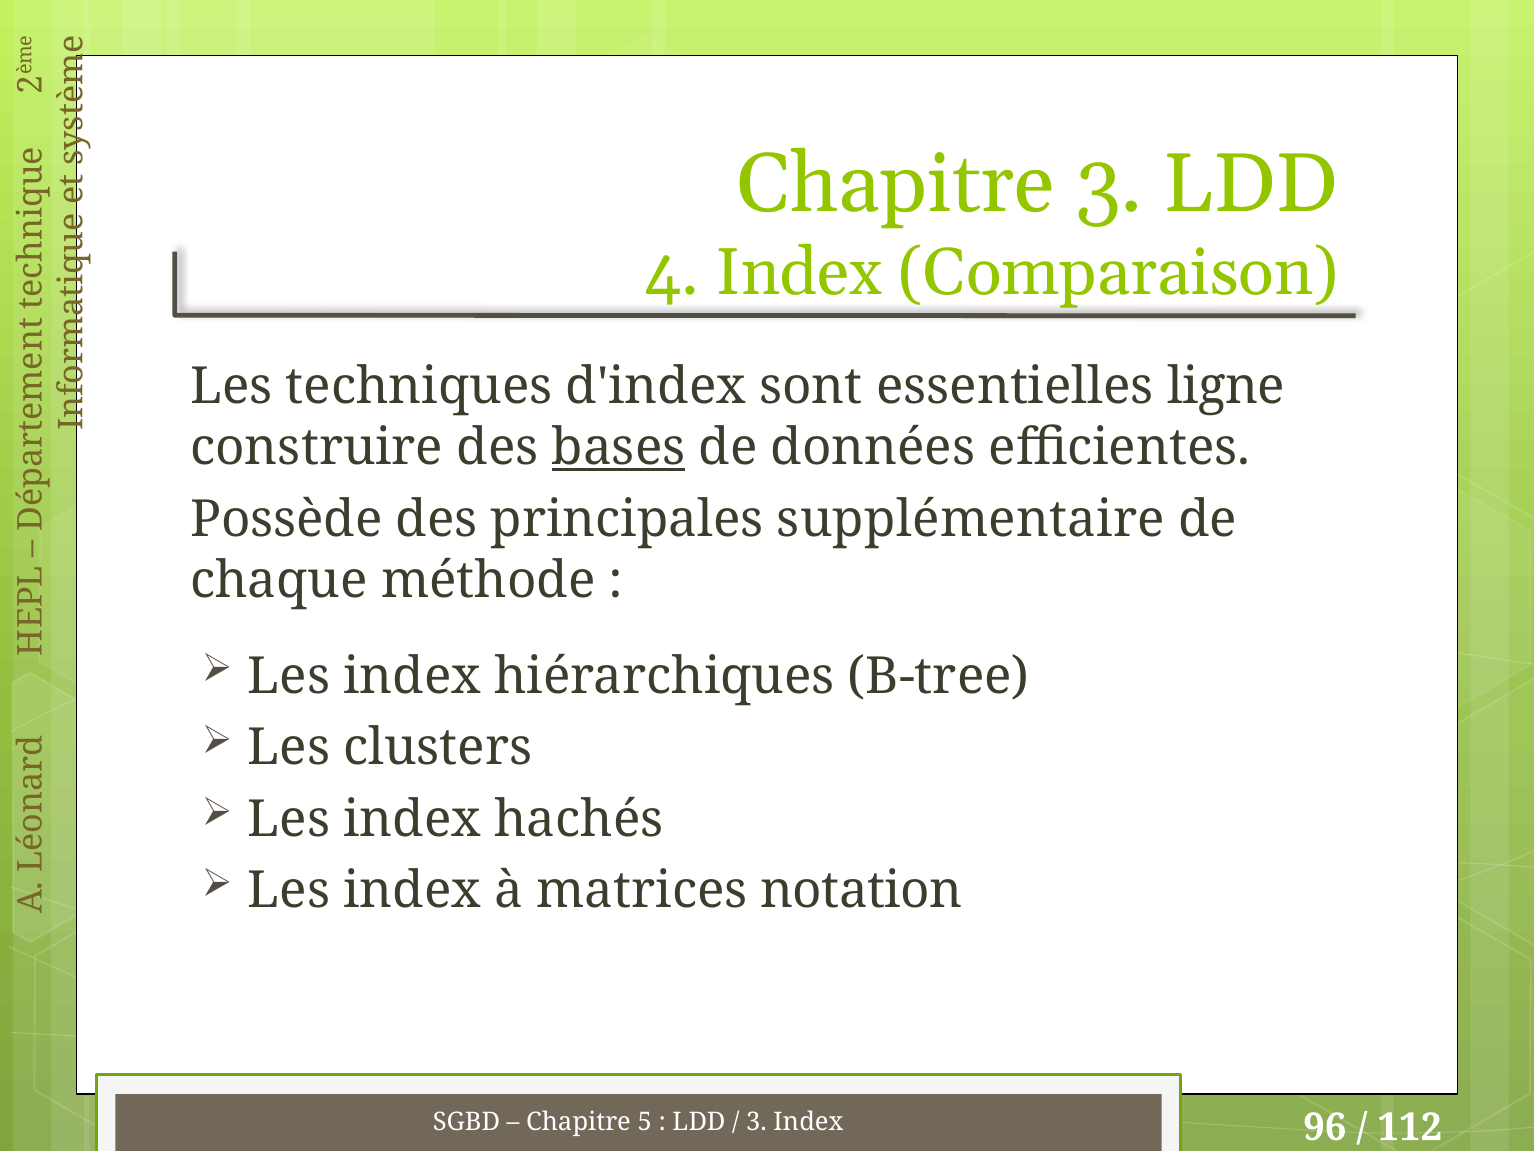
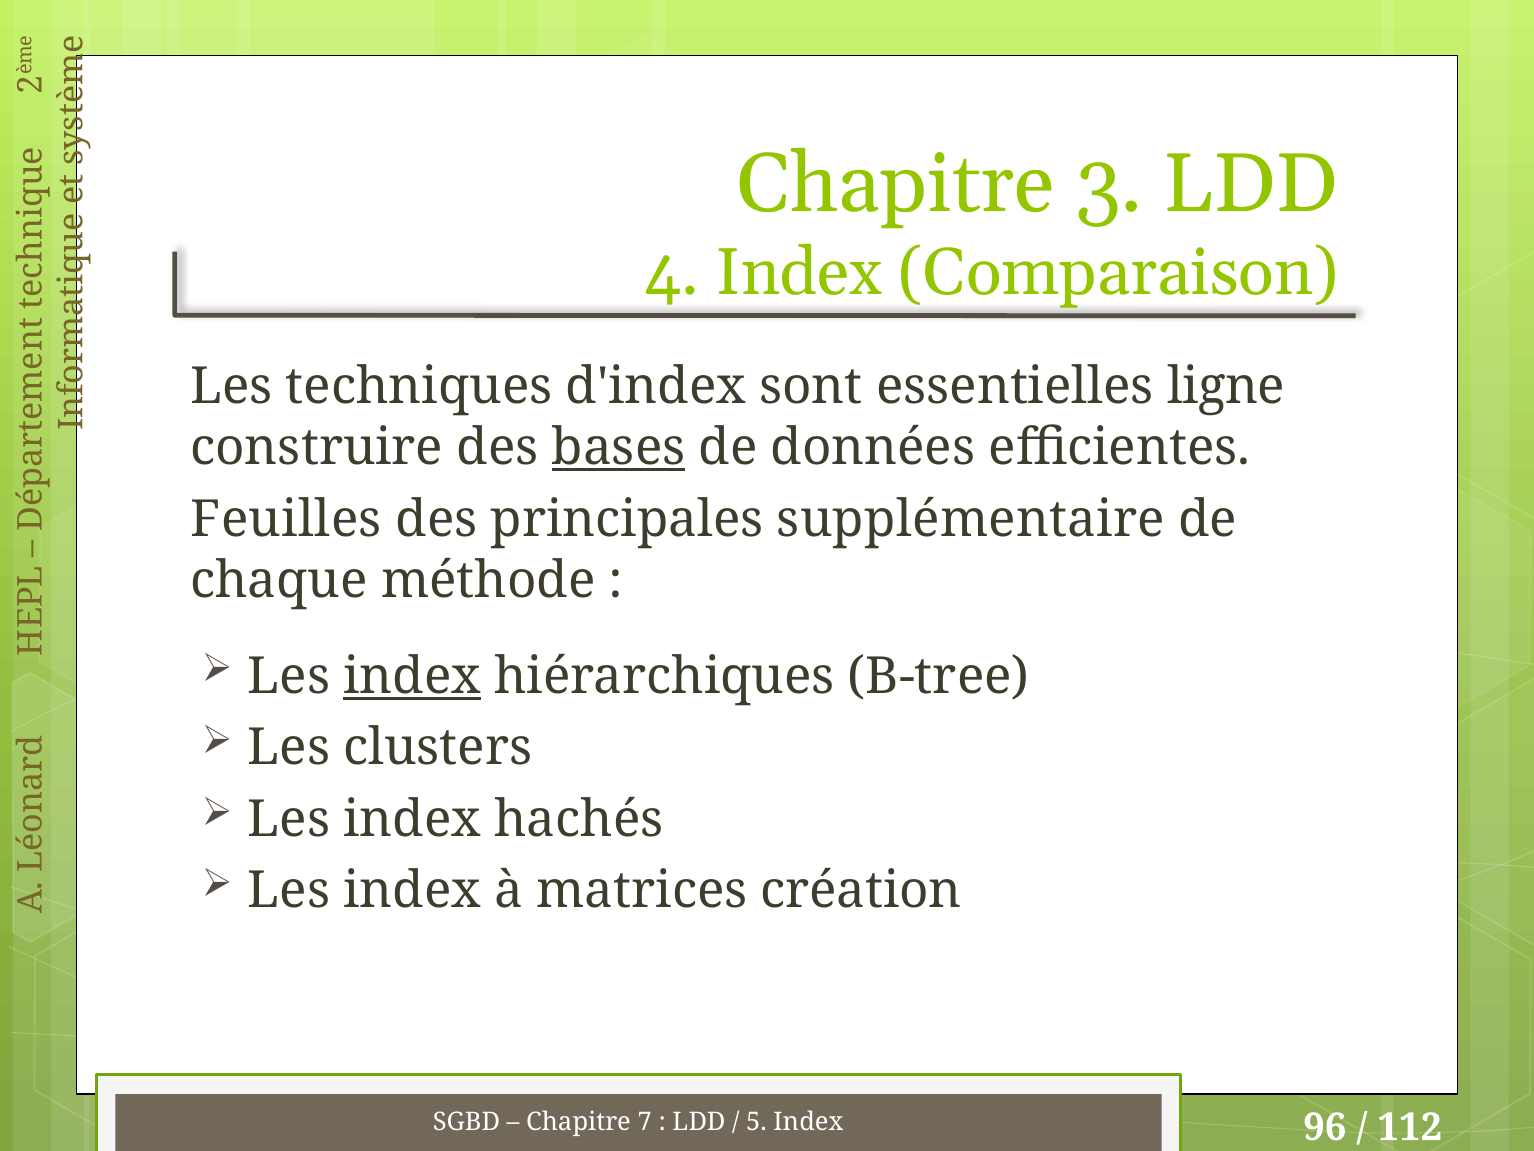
Possède: Possède -> Feuilles
index at (412, 676) underline: none -> present
notation: notation -> création
5: 5 -> 7
3 at (756, 1122): 3 -> 5
